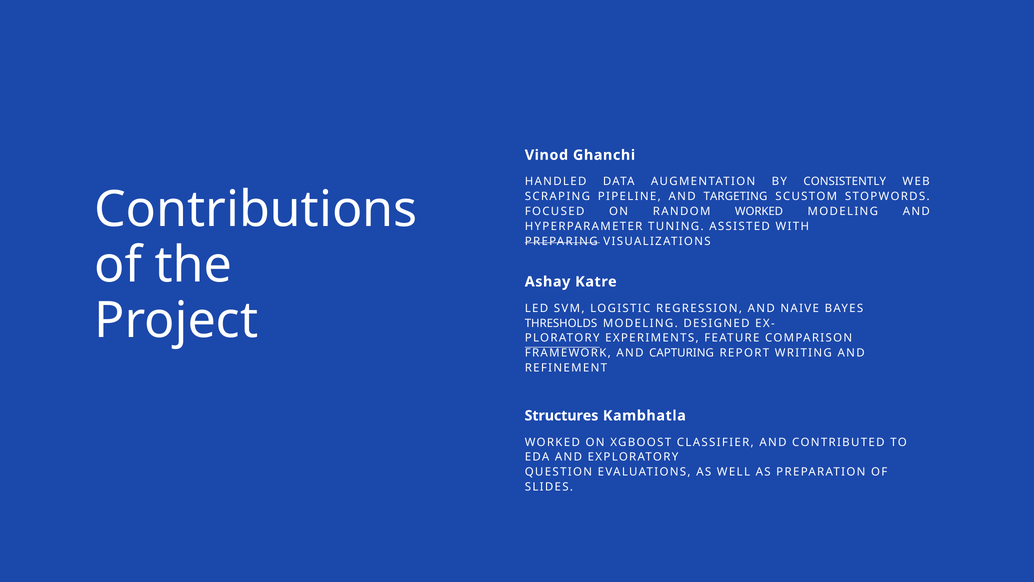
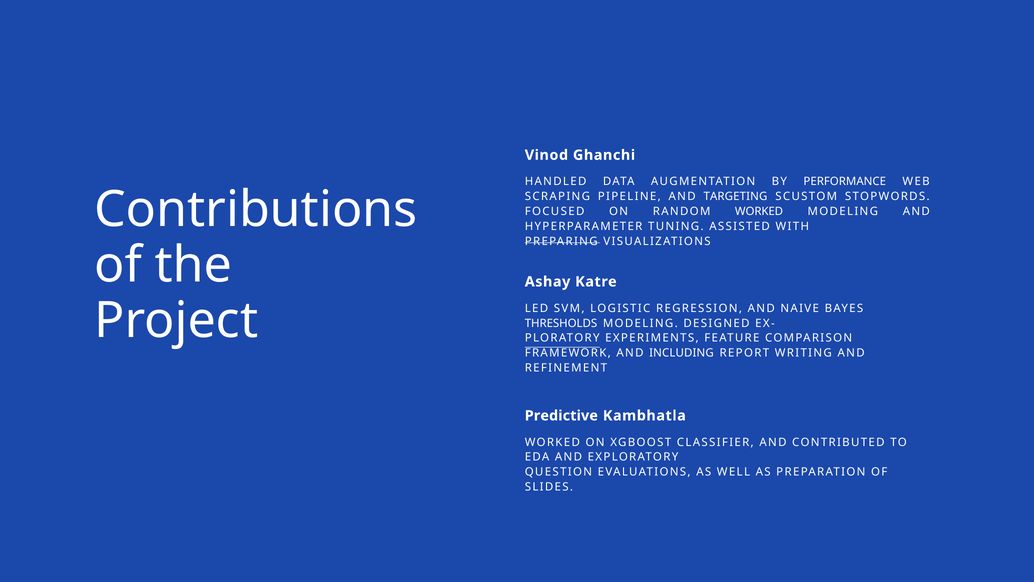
CONSISTENTLY: CONSISTENTLY -> PERFORMANCE
CAPTURING: CAPTURING -> INCLUDING
Structures: Structures -> Predictive
